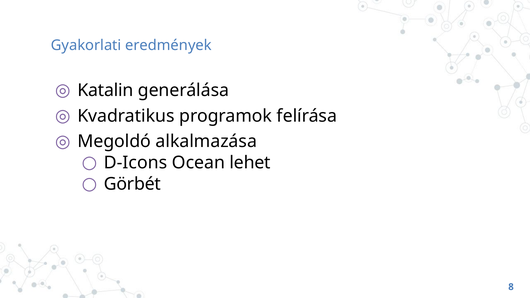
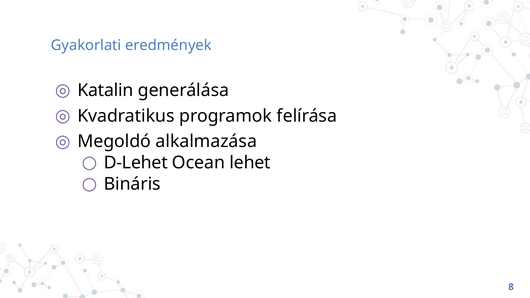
D-Icons: D-Icons -> D-Lehet
Görbét: Görbét -> Bináris
